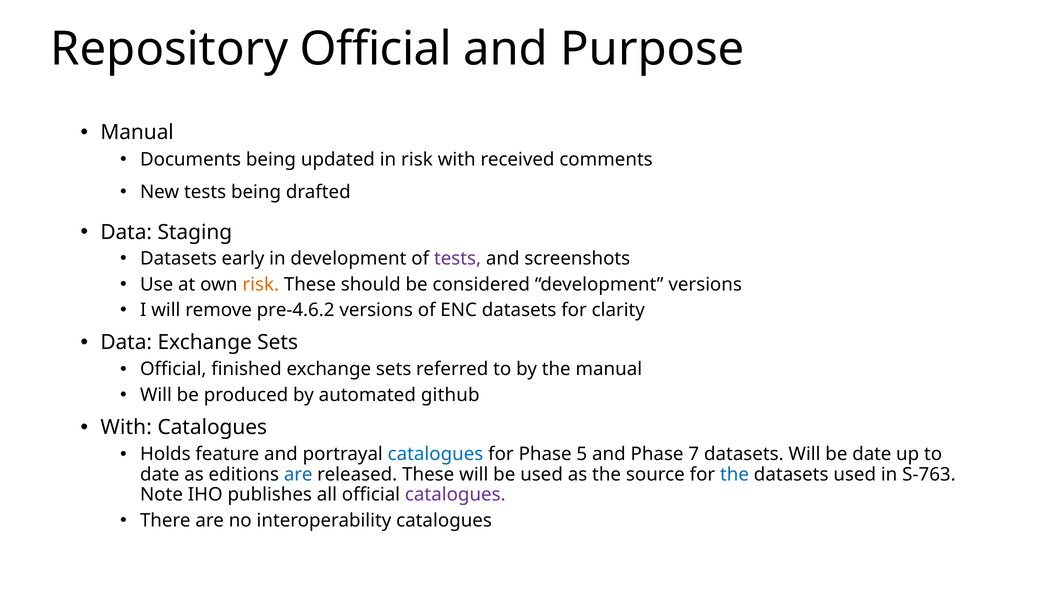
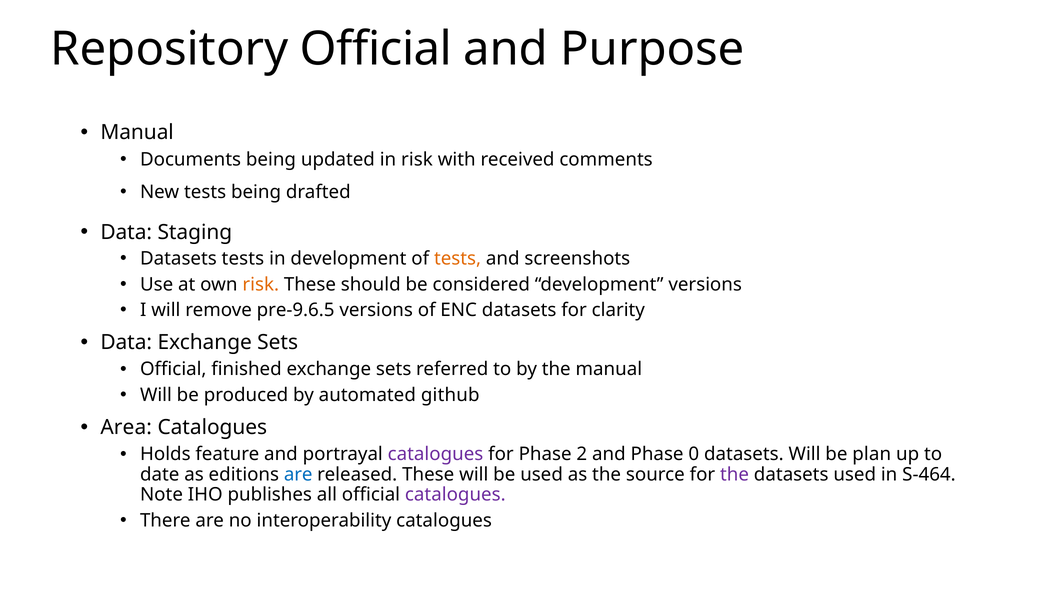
Datasets early: early -> tests
tests at (458, 259) colour: purple -> orange
pre-4.6.2: pre-4.6.2 -> pre-9.6.5
With at (126, 428): With -> Area
catalogues at (436, 455) colour: blue -> purple
5: 5 -> 2
7: 7 -> 0
be date: date -> plan
the at (734, 475) colour: blue -> purple
S-763: S-763 -> S-464
